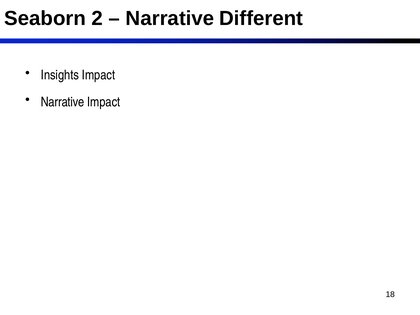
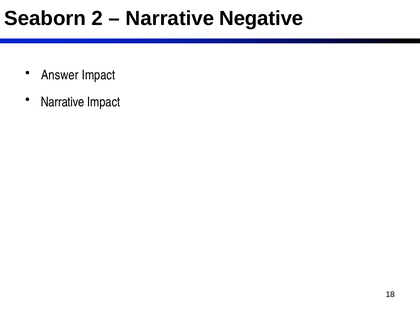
Different: Different -> Negative
Insights: Insights -> Answer
